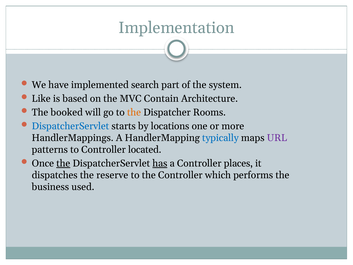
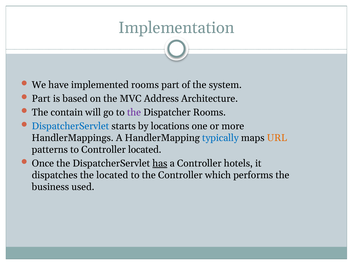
implemented search: search -> rooms
Like at (41, 99): Like -> Part
Contain: Contain -> Address
booked: booked -> contain
the at (134, 112) colour: orange -> purple
URL colour: purple -> orange
the at (63, 163) underline: present -> none
places: places -> hotels
the reserve: reserve -> located
